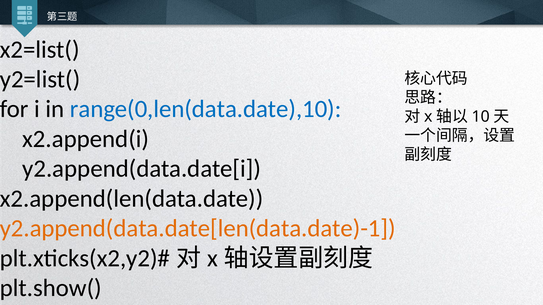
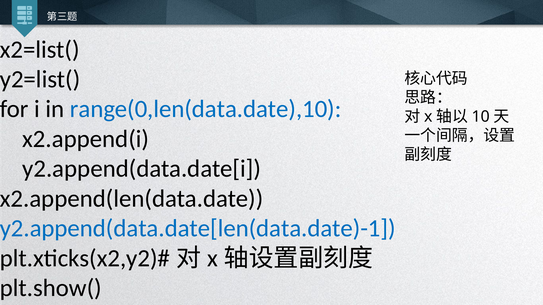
y2.append(data.date[len(data.date)-1 colour: orange -> blue
